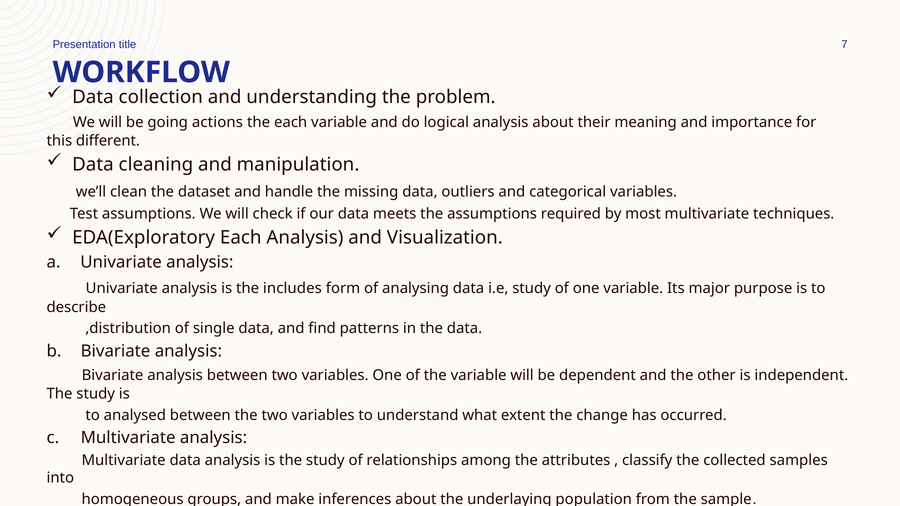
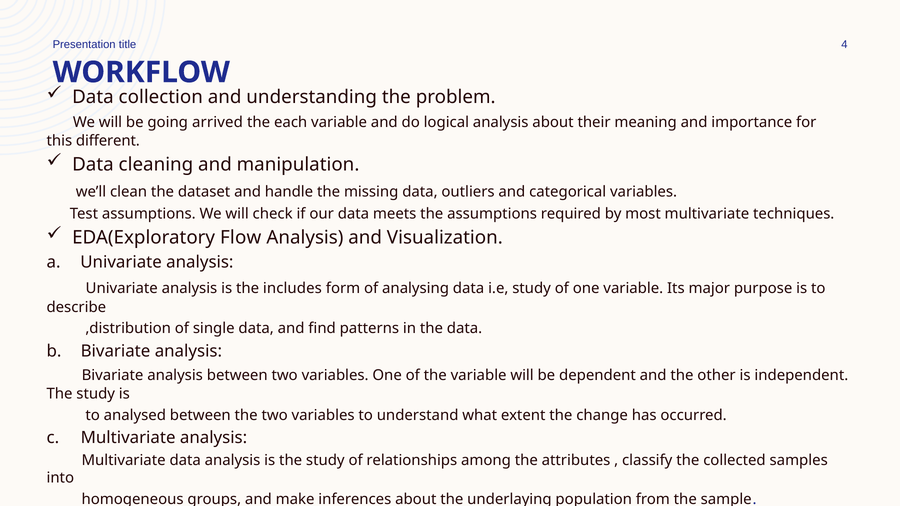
7: 7 -> 4
actions: actions -> arrived
EDA(Exploratory Each: Each -> Flow
